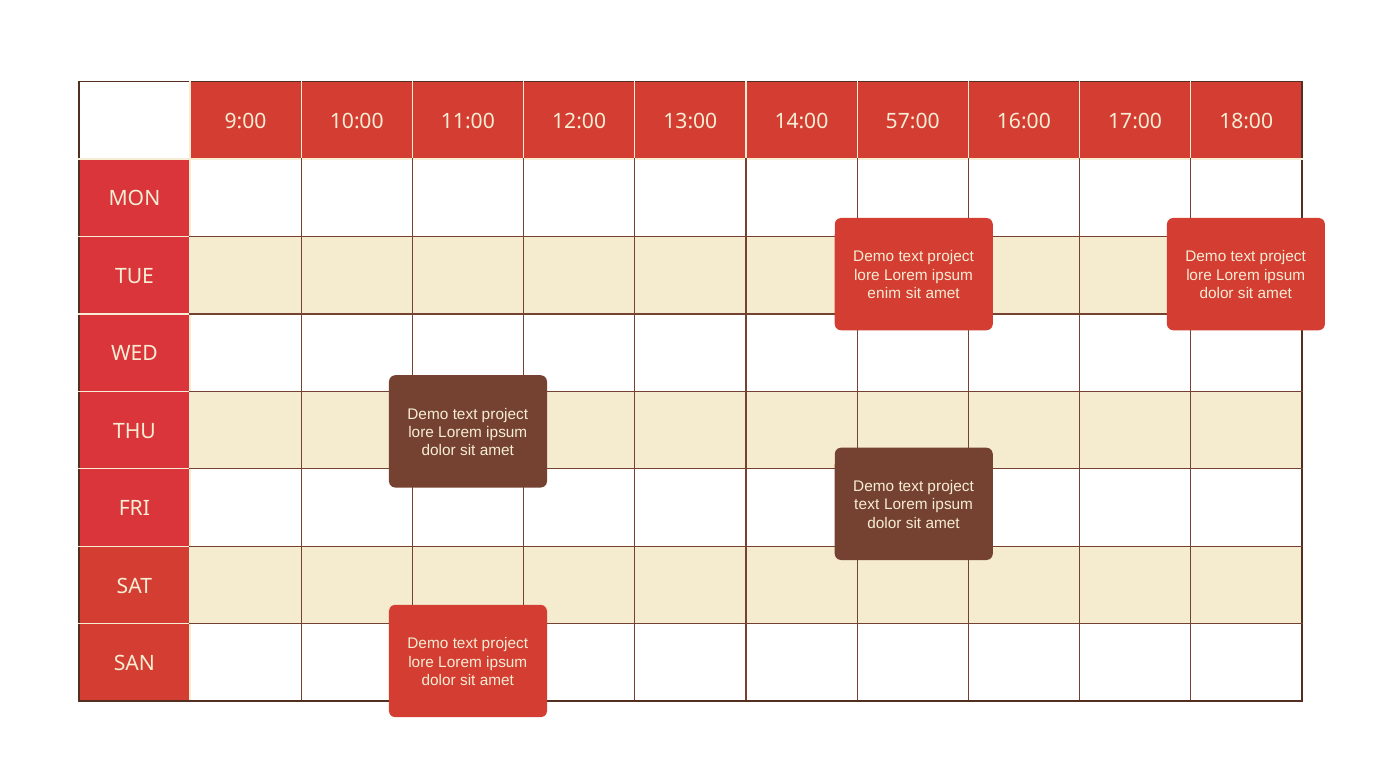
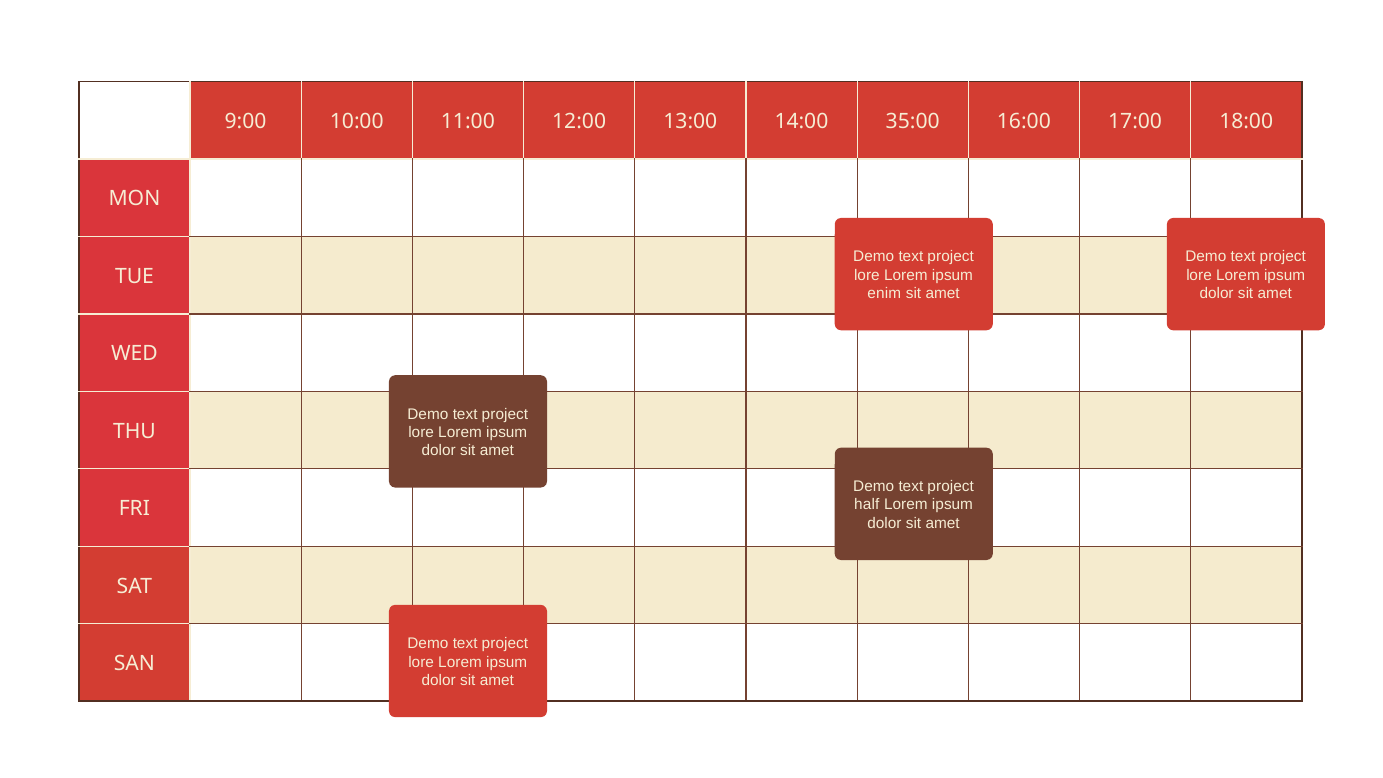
57:00: 57:00 -> 35:00
text at (867, 505): text -> half
